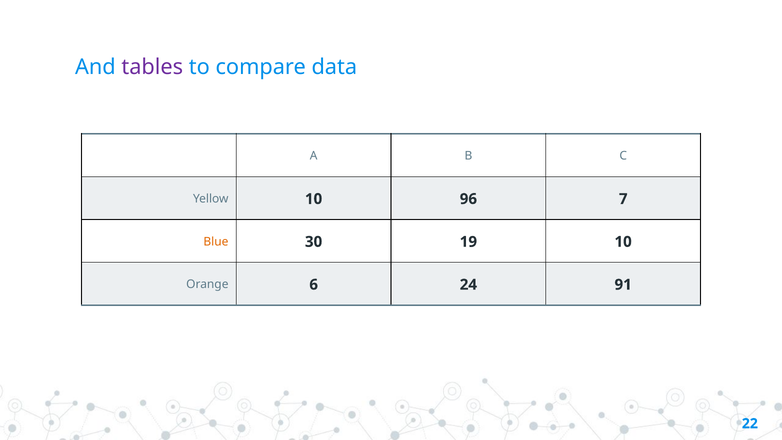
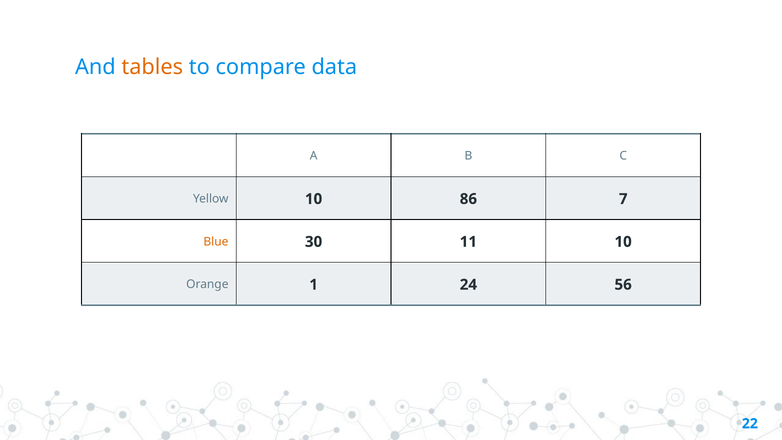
tables colour: purple -> orange
96: 96 -> 86
19: 19 -> 11
6: 6 -> 1
91: 91 -> 56
